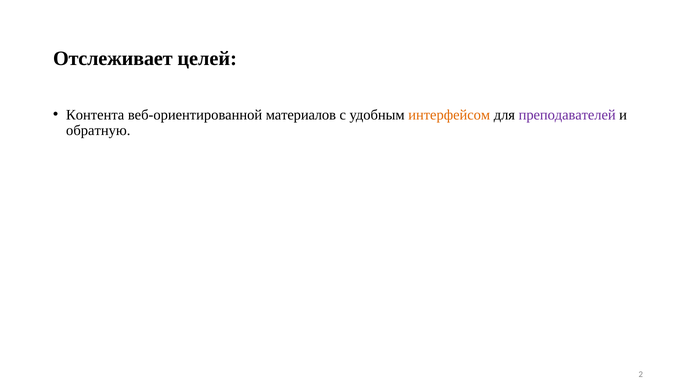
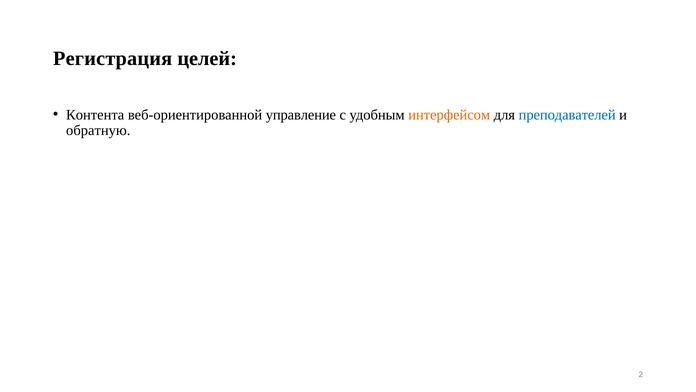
Отслеживает: Отслеживает -> Регистрация
материалов: материалов -> управление
преподавателей colour: purple -> blue
